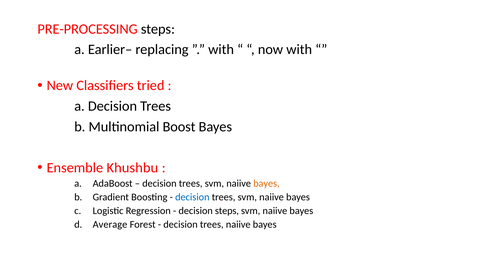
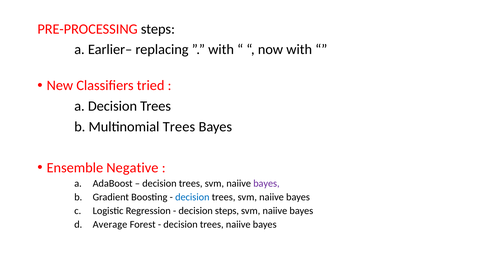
Multinomial Boost: Boost -> Trees
Khushbu: Khushbu -> Negative
bayes at (266, 184) colour: orange -> purple
